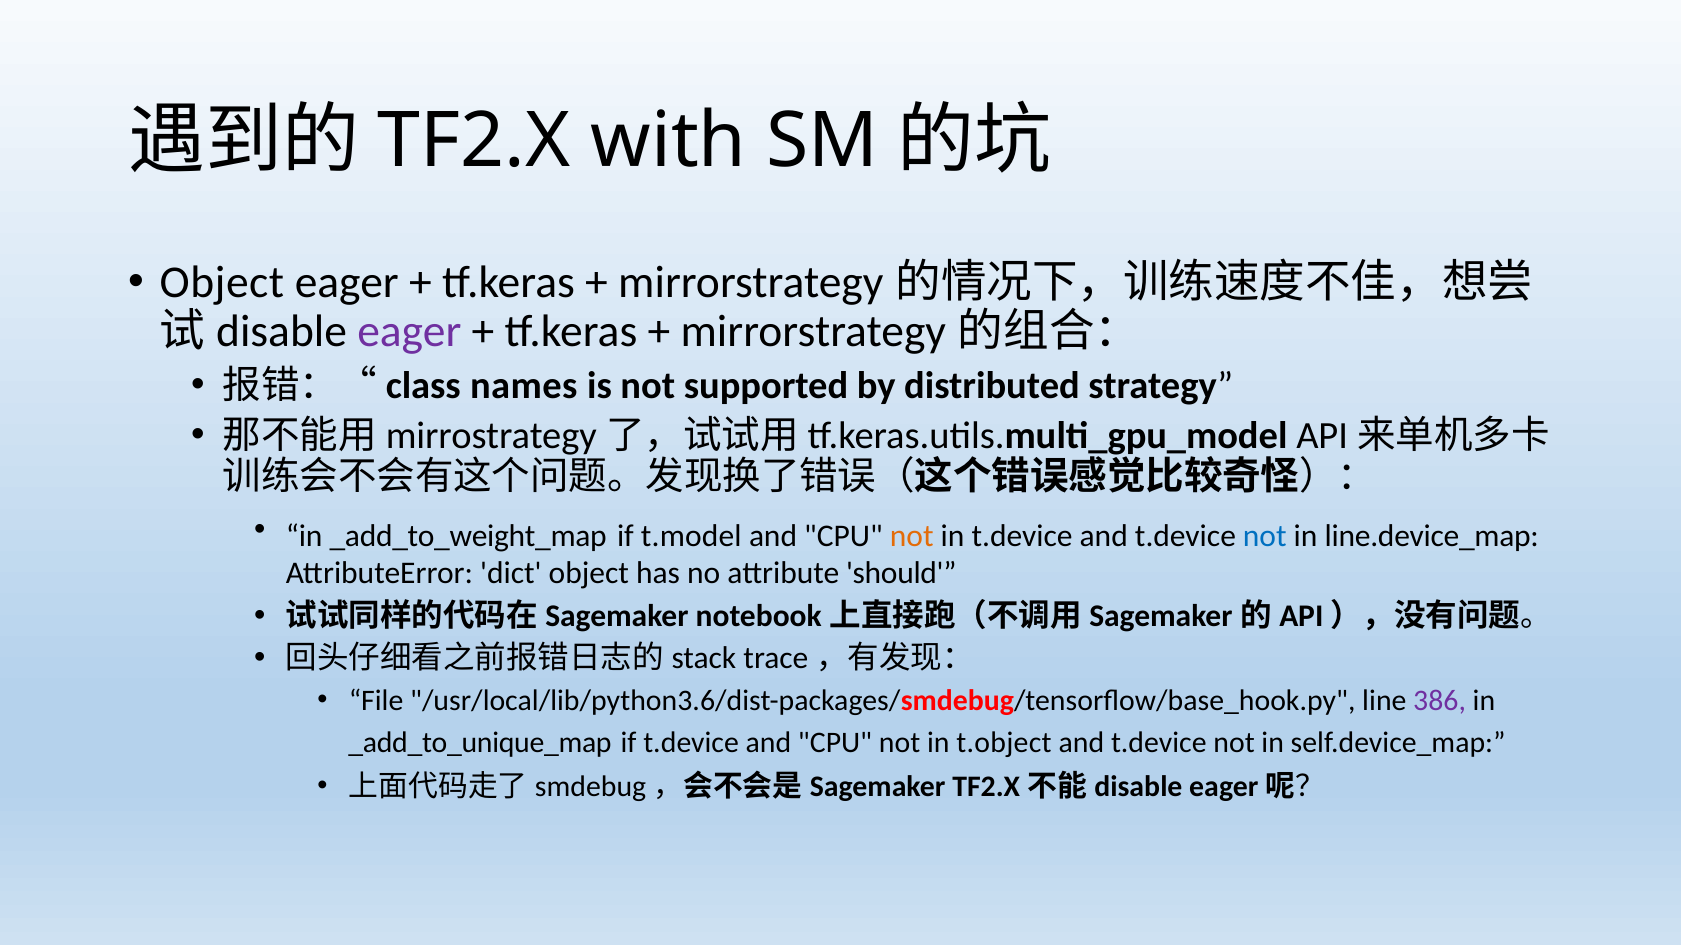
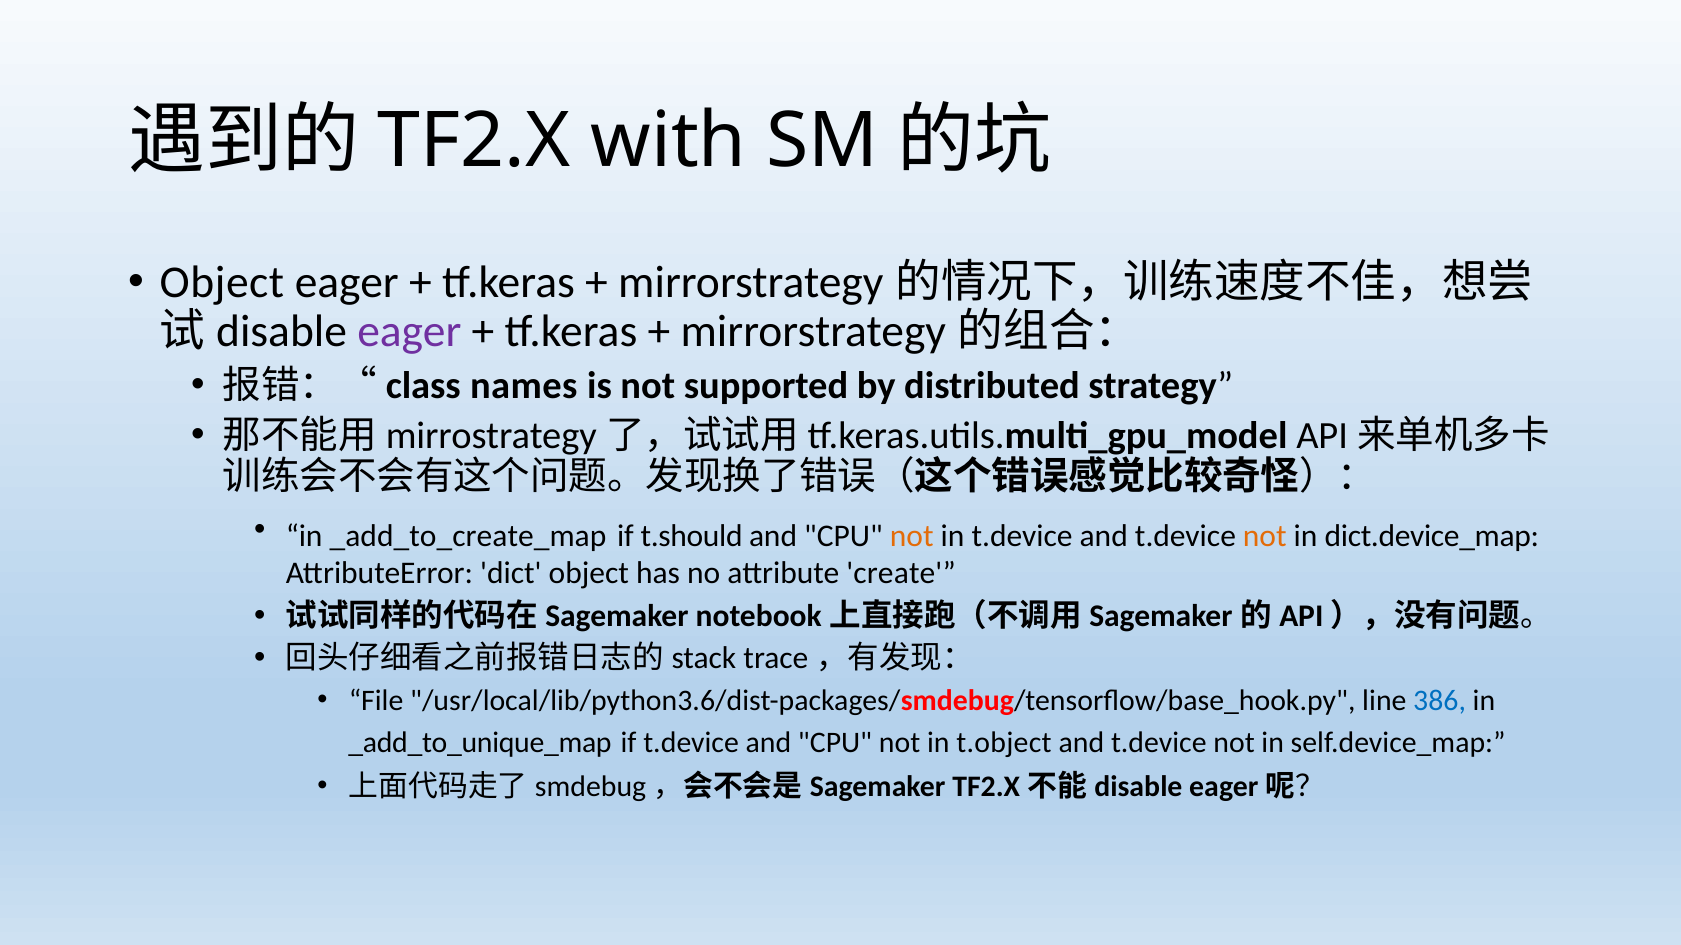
_add_to_weight_map: _add_to_weight_map -> _add_to_create_map
t.model: t.model -> t.should
not at (1265, 536) colour: blue -> orange
line.device_map: line.device_map -> dict.device_map
should: should -> create
386 colour: purple -> blue
